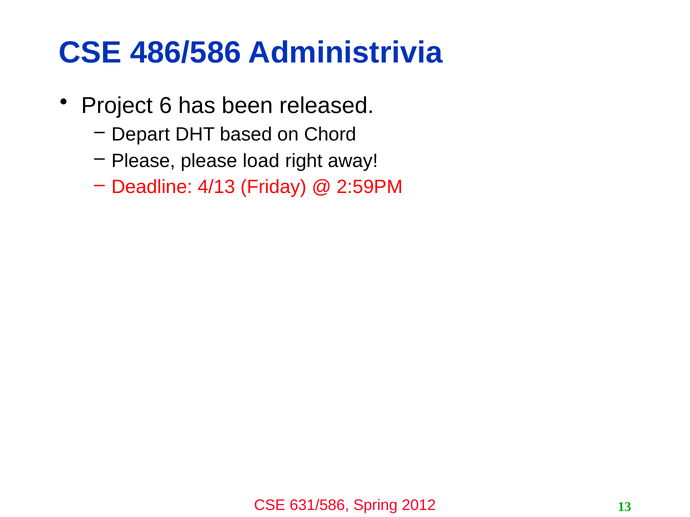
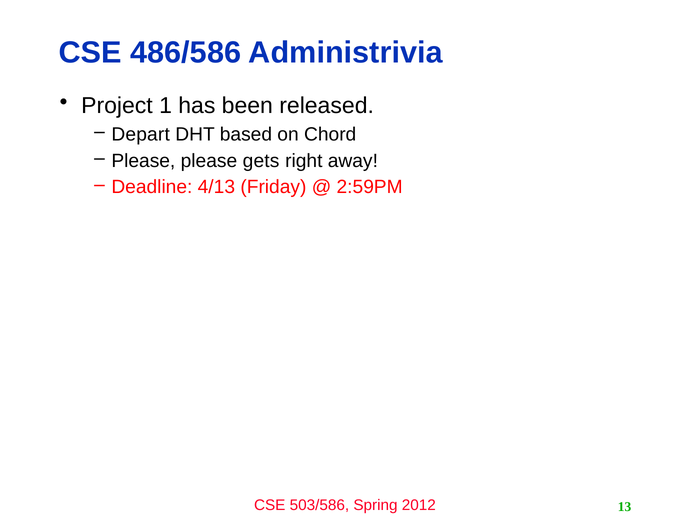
6: 6 -> 1
load: load -> gets
631/586: 631/586 -> 503/586
